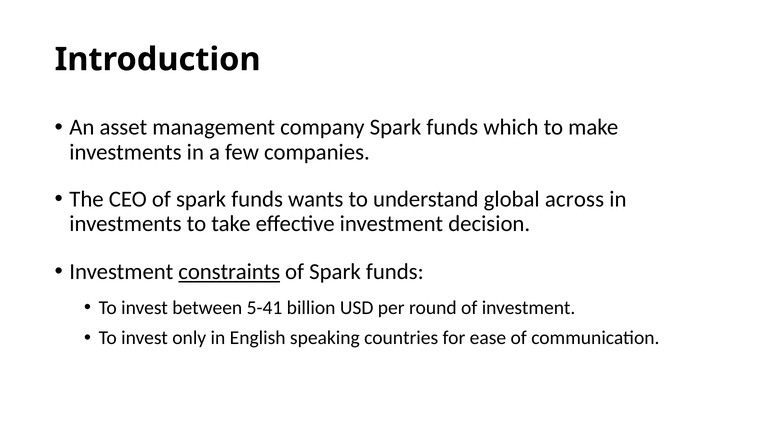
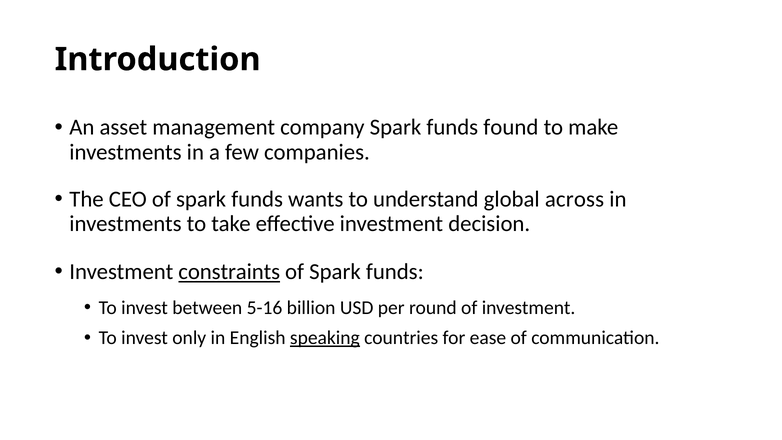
which: which -> found
5-41: 5-41 -> 5-16
speaking underline: none -> present
